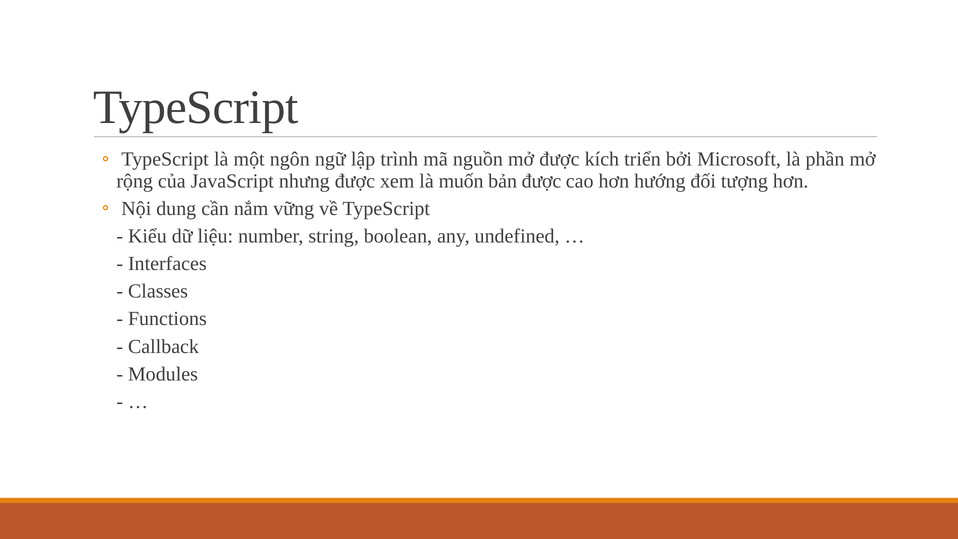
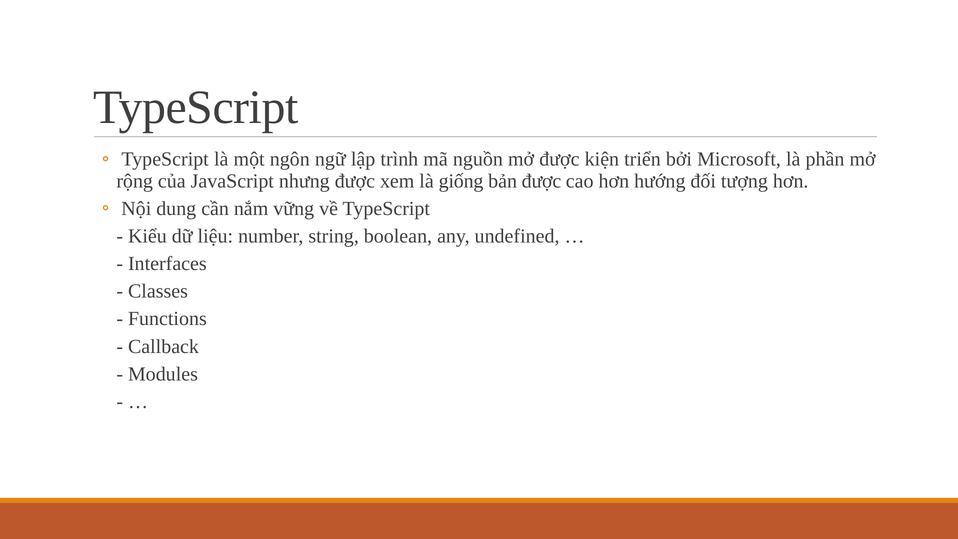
kích: kích -> kiện
muốn: muốn -> giống
